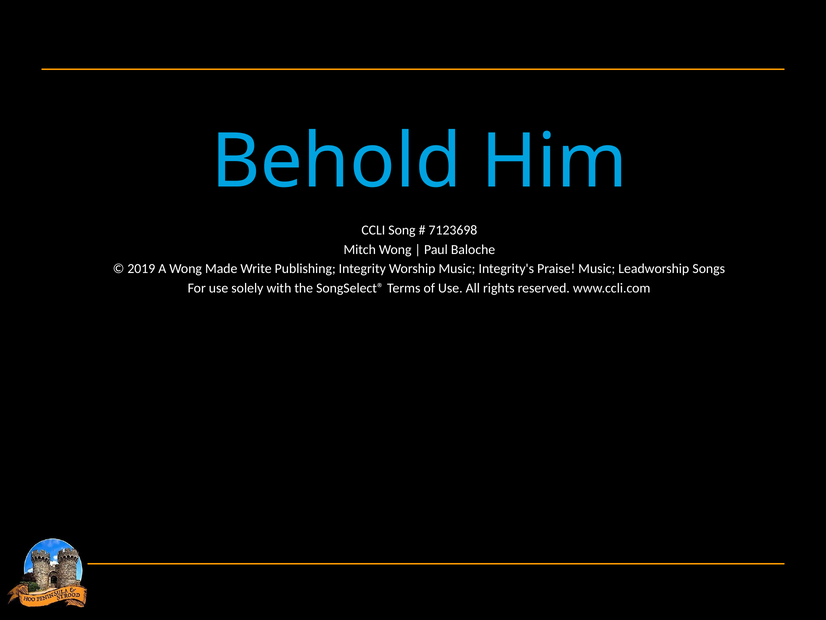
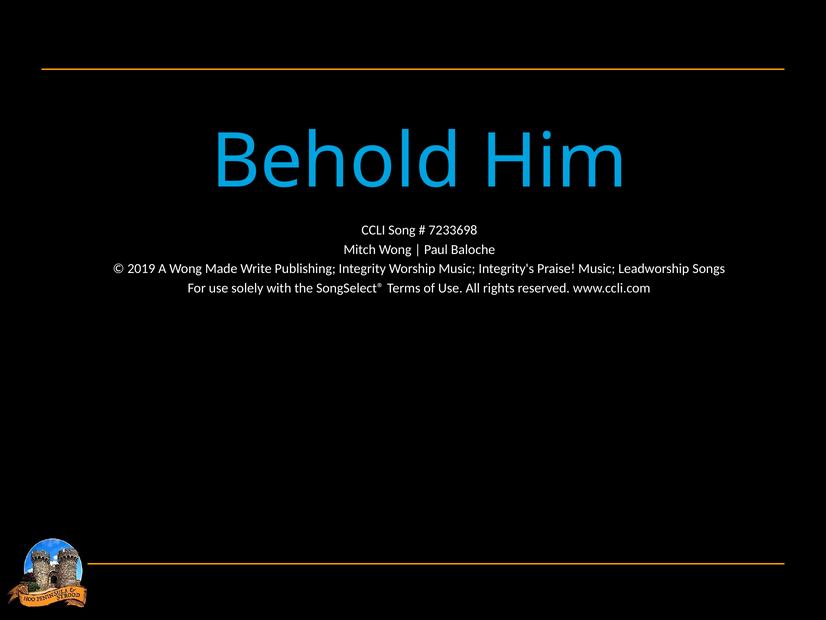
7123698: 7123698 -> 7233698
